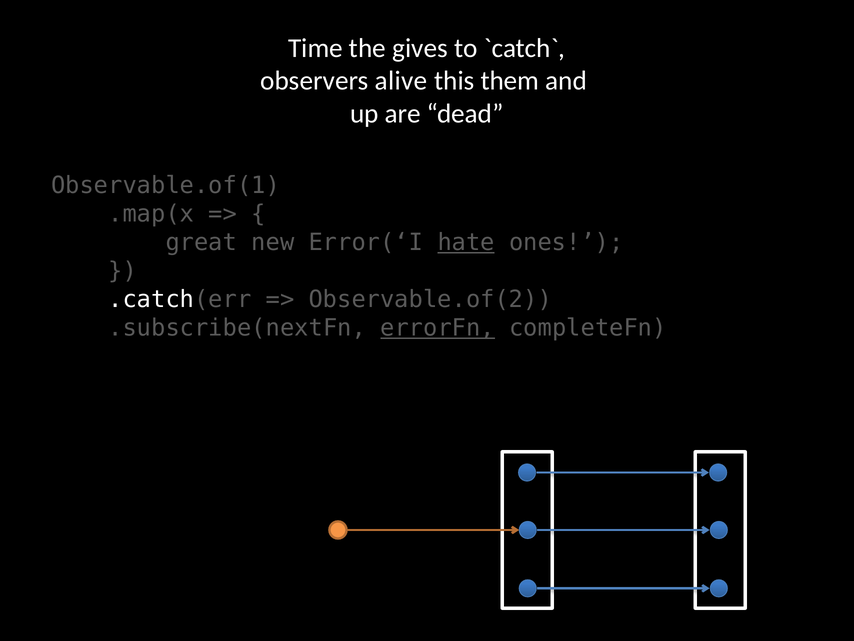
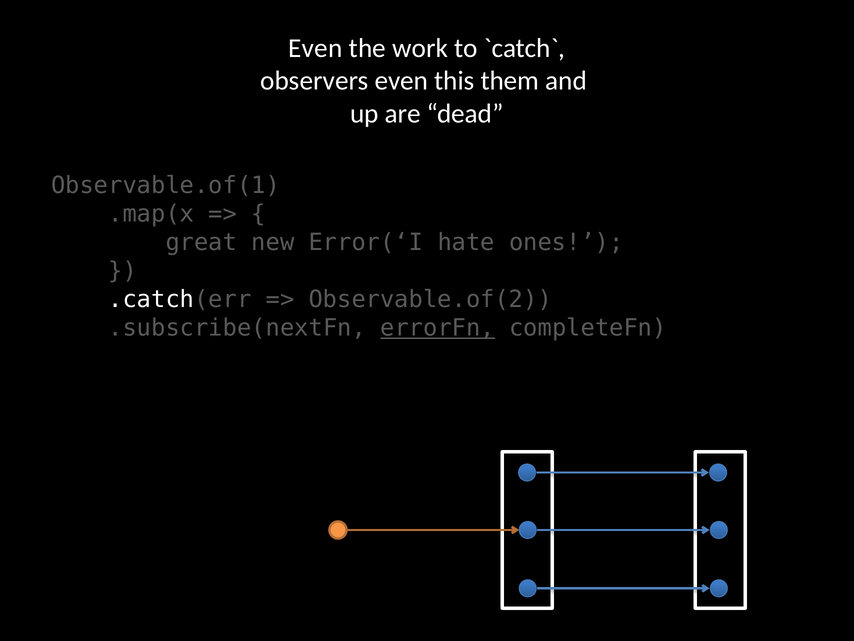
Time at (315, 48): Time -> Even
gives: gives -> work
observers alive: alive -> even
hate underline: present -> none
